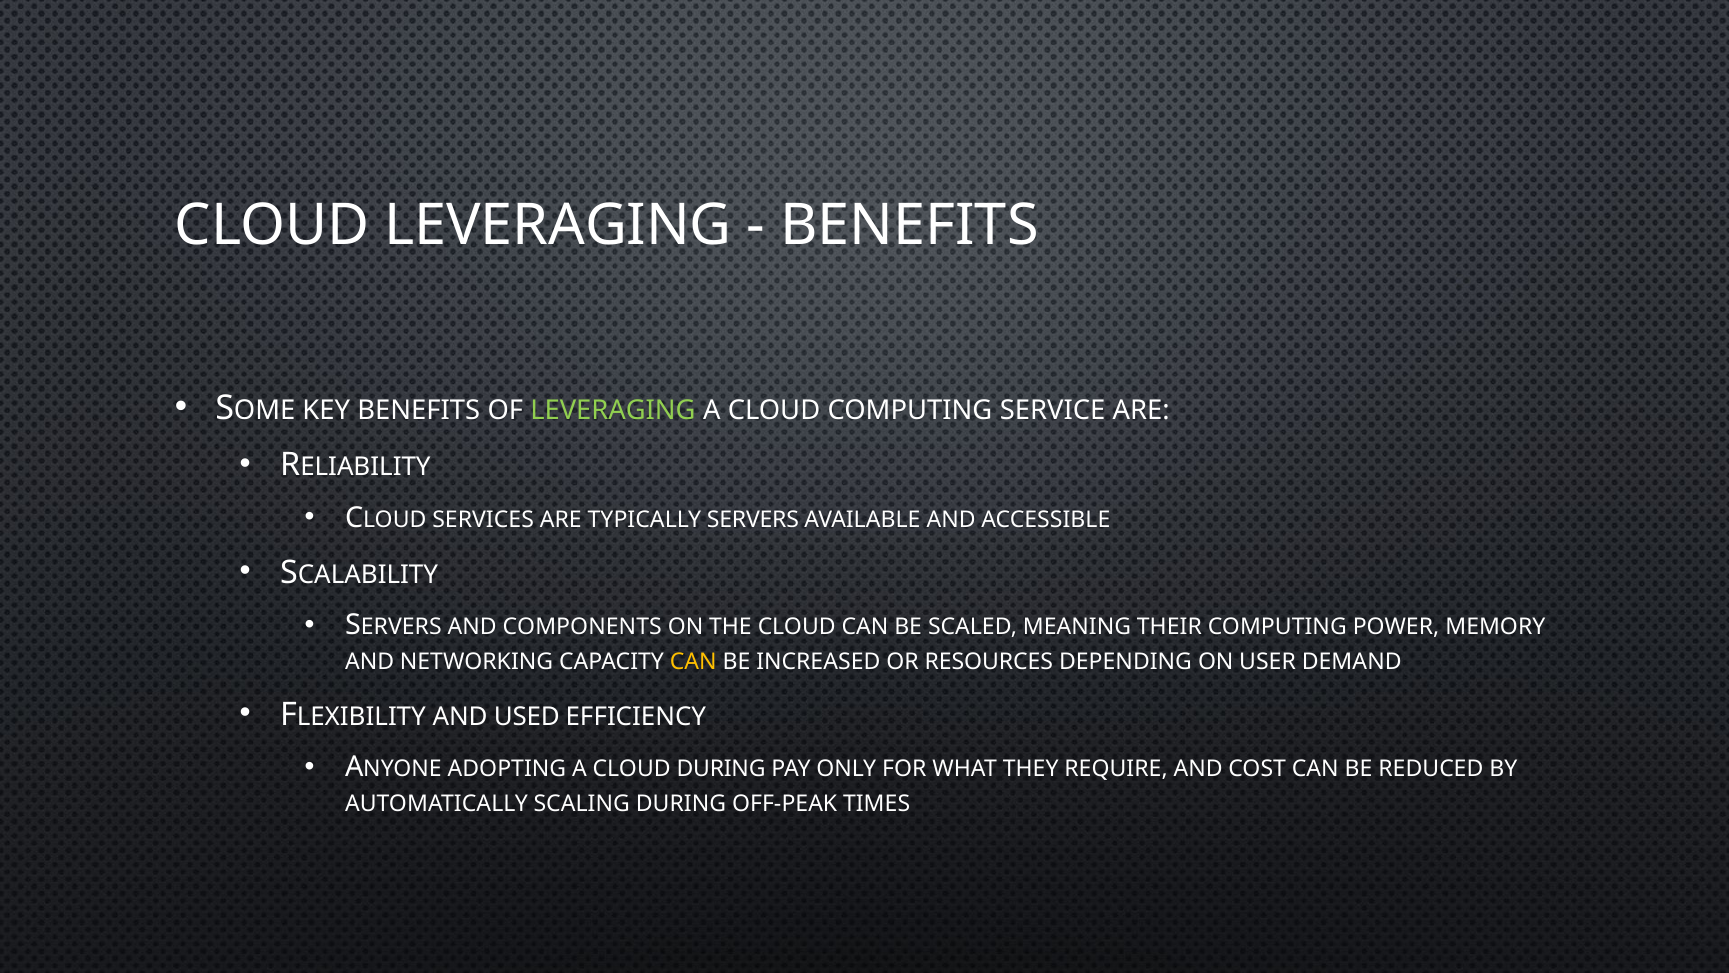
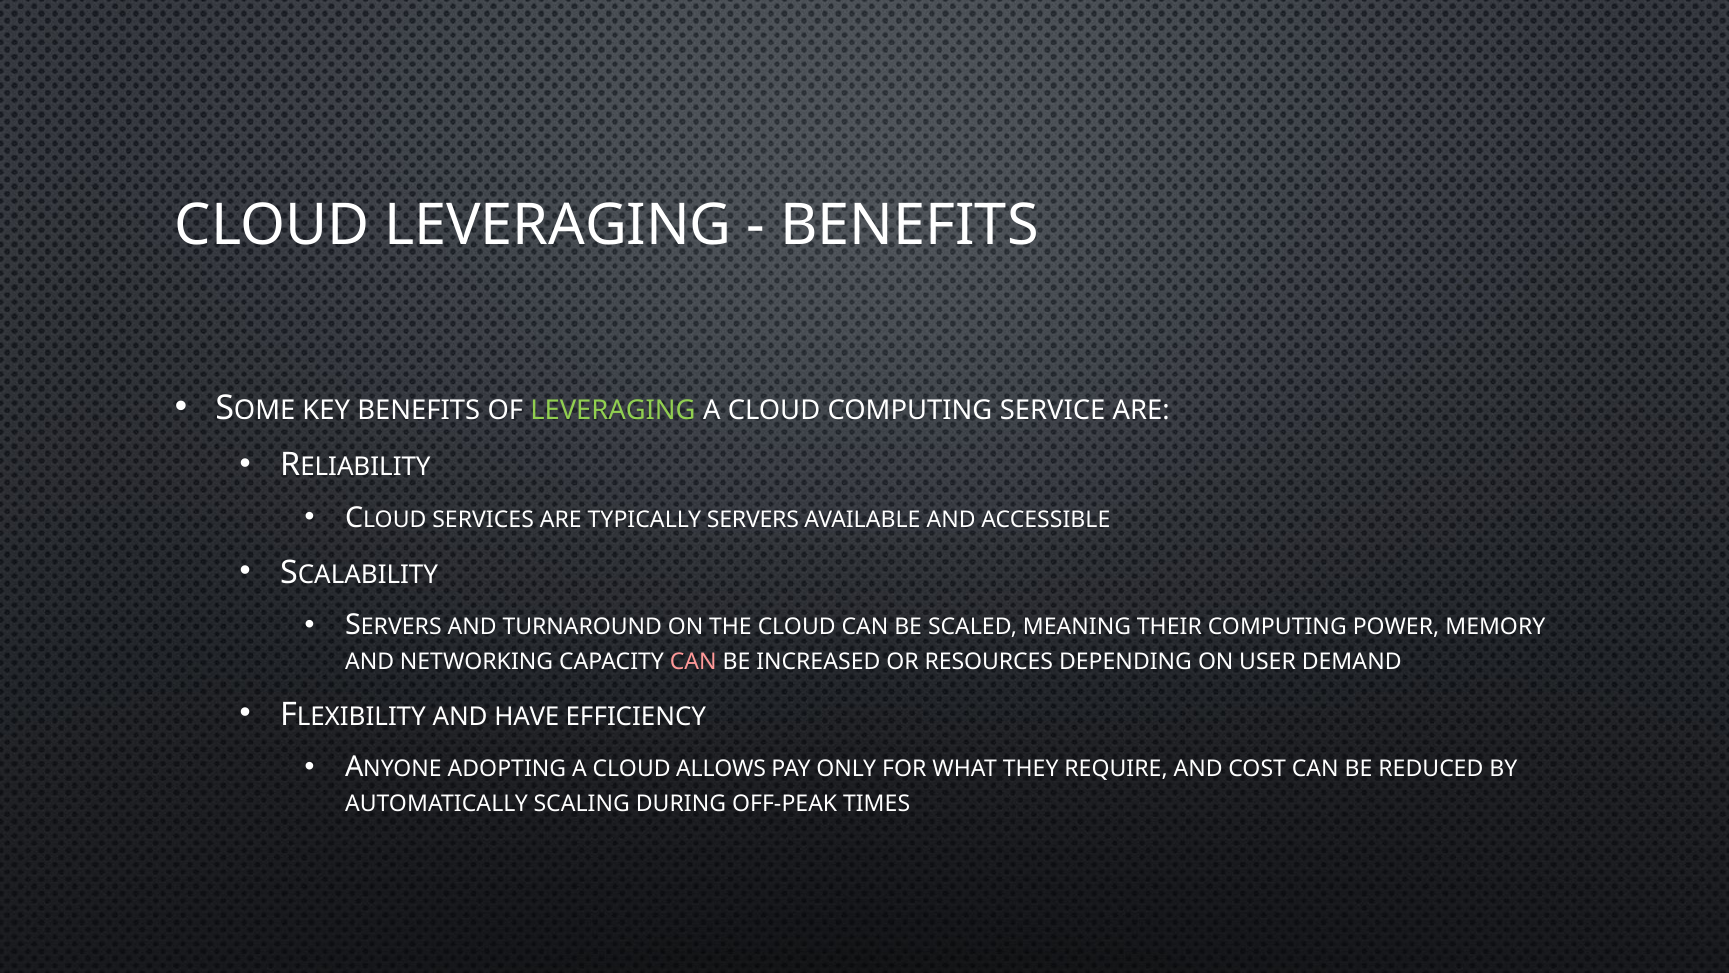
COMPONENTS: COMPONENTS -> TURNAROUND
CAN at (693, 662) colour: yellow -> pink
USED: USED -> HAVE
CLOUD DURING: DURING -> ALLOWS
